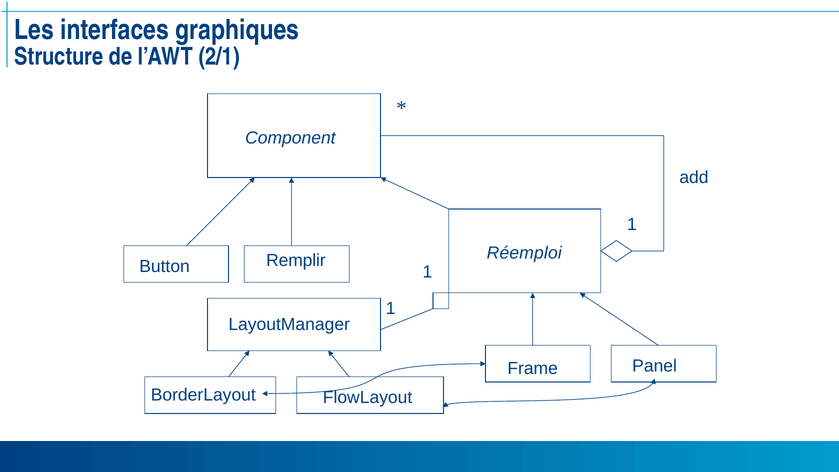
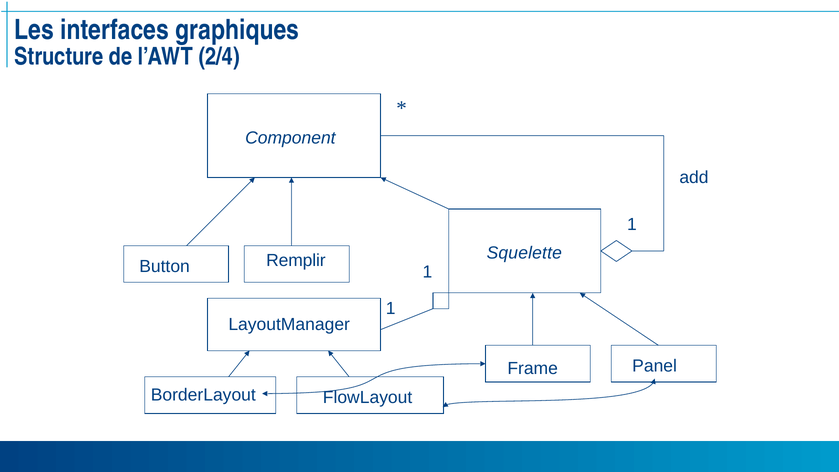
2/1: 2/1 -> 2/4
Réemploi: Réemploi -> Squelette
